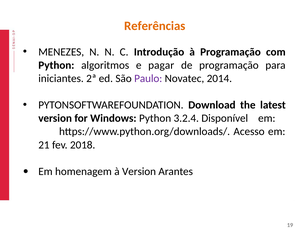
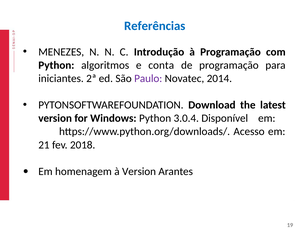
Referências colour: orange -> blue
pagar: pagar -> conta
3.2.4: 3.2.4 -> 3.0.4
